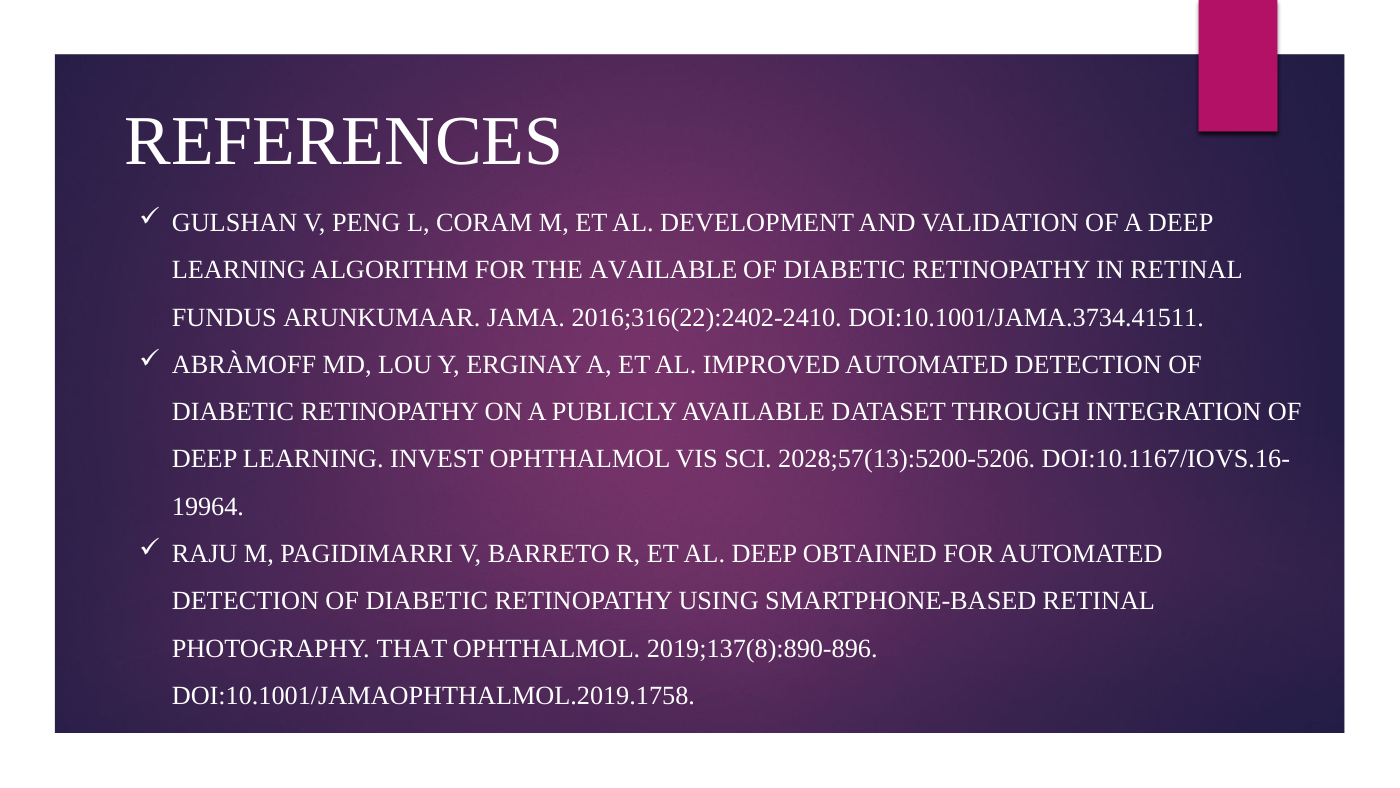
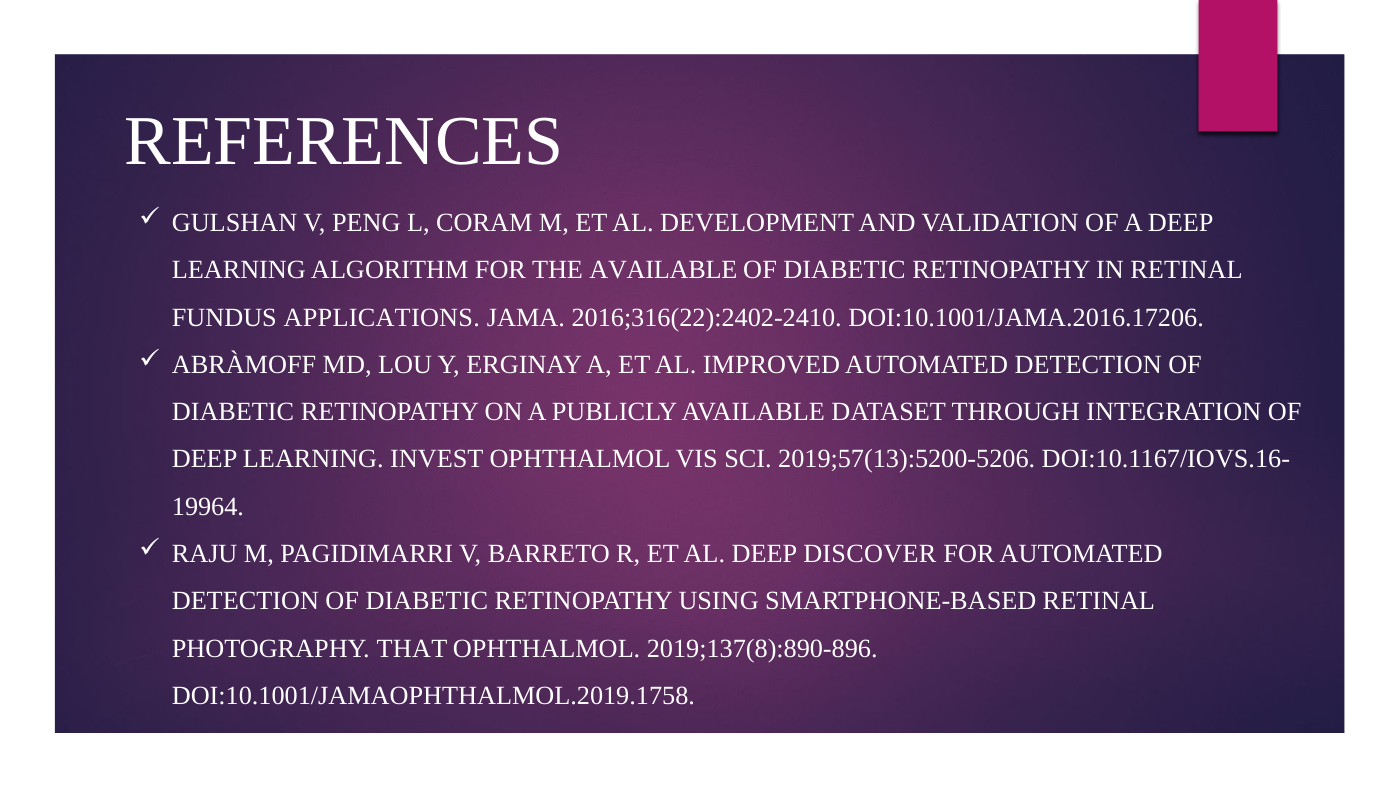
ARUNKUMAAR: ARUNKUMAAR -> APPLICATIONS
DOI:10.1001/JAMA.3734.41511: DOI:10.1001/JAMA.3734.41511 -> DOI:10.1001/JAMA.2016.17206
2028;57(13):5200-5206: 2028;57(13):5200-5206 -> 2019;57(13):5200-5206
OBTAINED: OBTAINED -> DISCOVER
